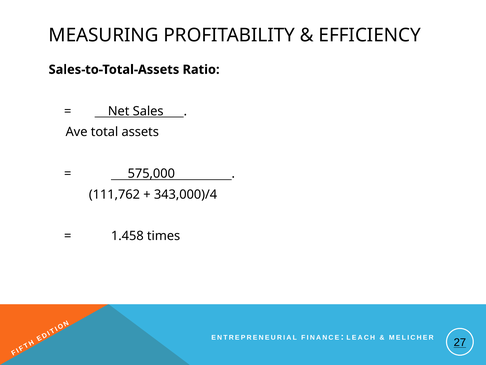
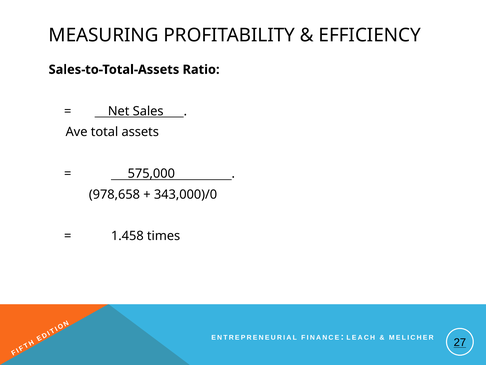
111,762: 111,762 -> 978,658
343,000)/4: 343,000)/4 -> 343,000)/0
